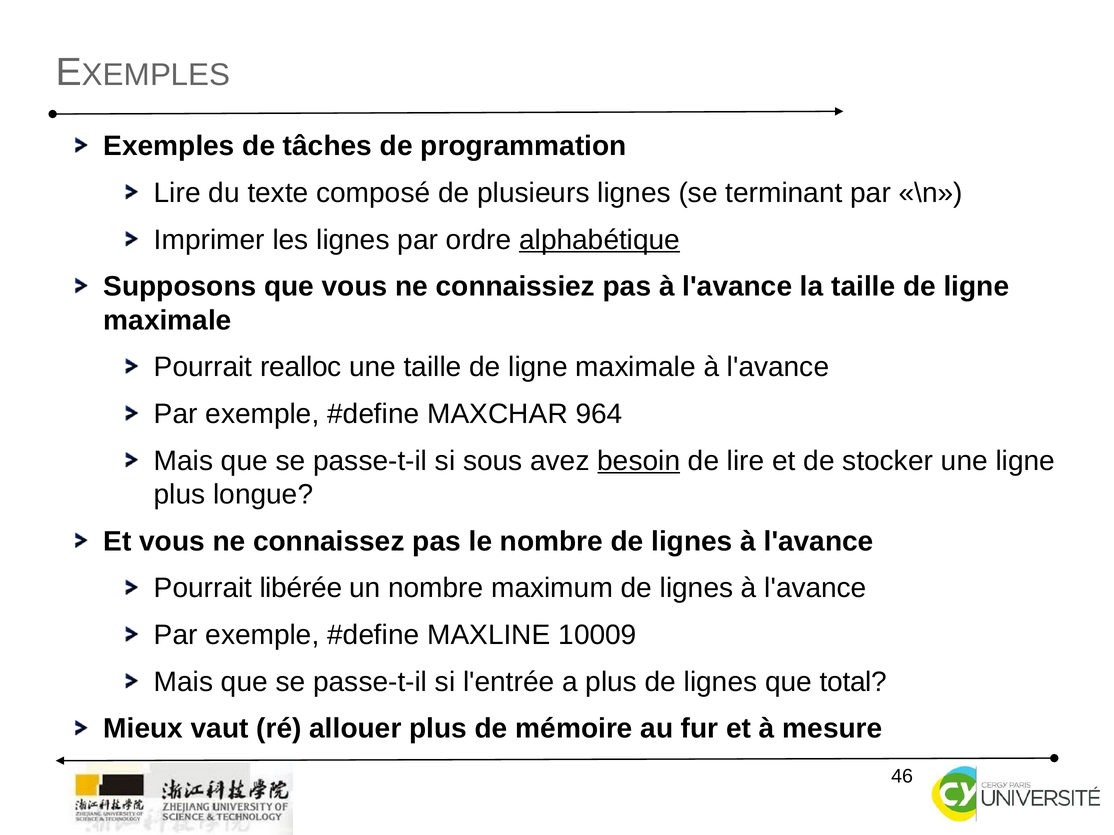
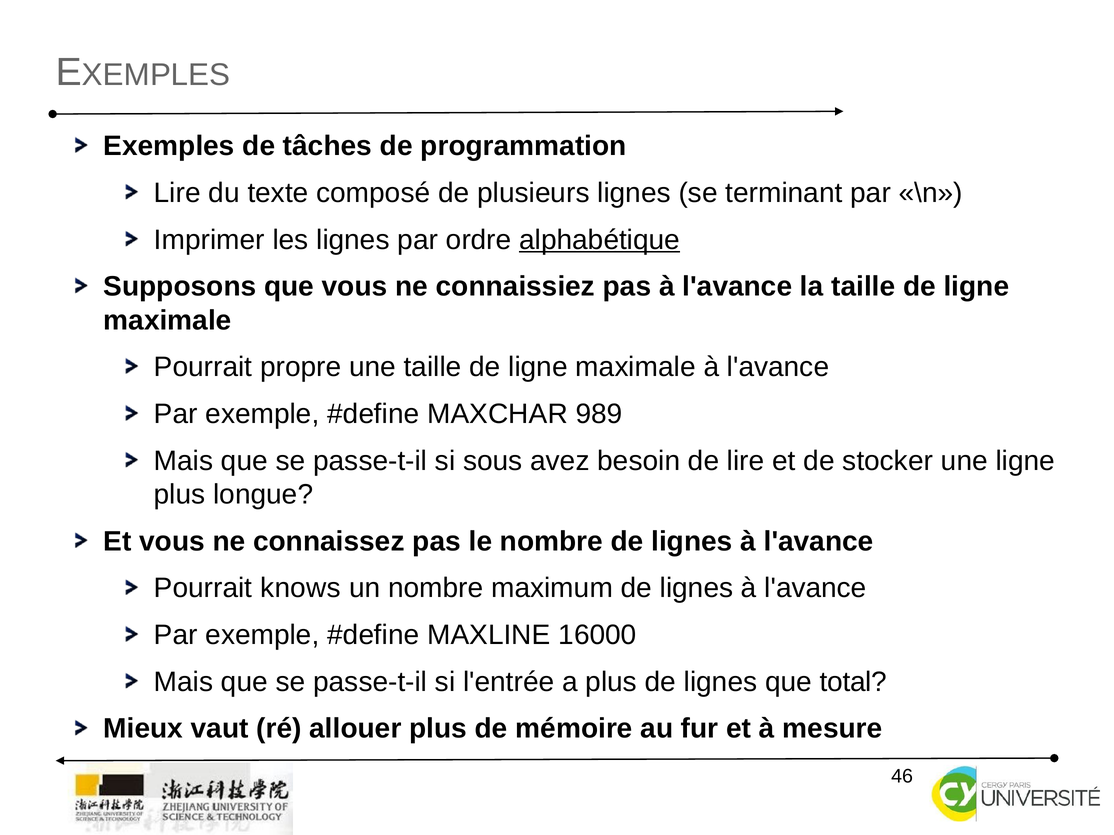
realloc: realloc -> propre
964: 964 -> 989
besoin underline: present -> none
libérée: libérée -> knows
10009: 10009 -> 16000
